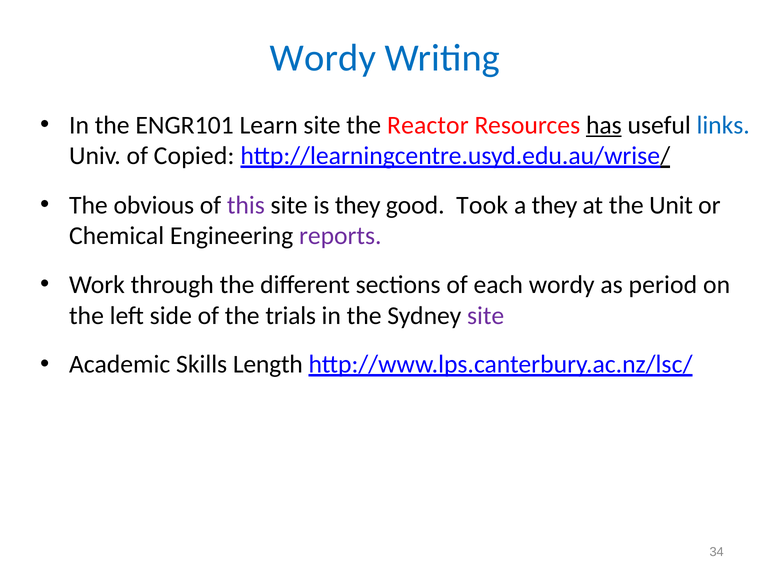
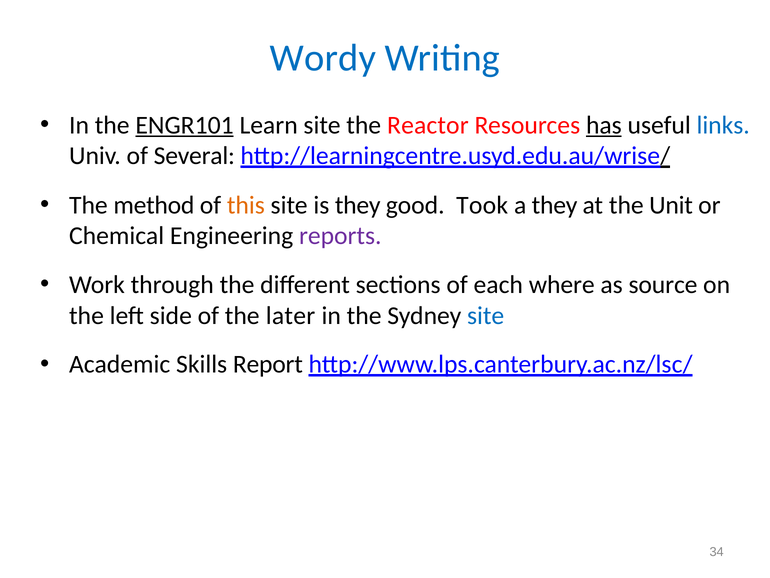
ENGR101 underline: none -> present
Copied: Copied -> Several
obvious: obvious -> method
this colour: purple -> orange
each wordy: wordy -> where
period: period -> source
trials: trials -> later
site at (486, 315) colour: purple -> blue
Length: Length -> Report
